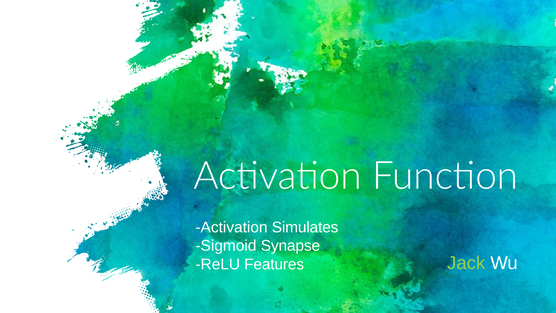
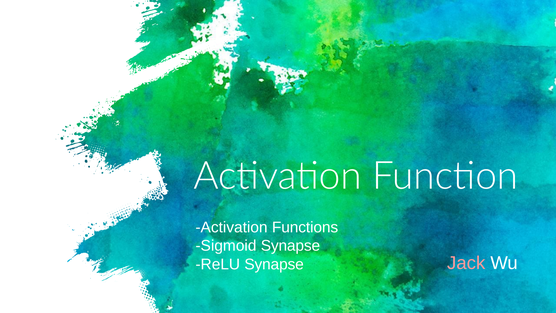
Simulates: Simulates -> Functions
Jack colour: light green -> pink
ReLU Features: Features -> Synapse
